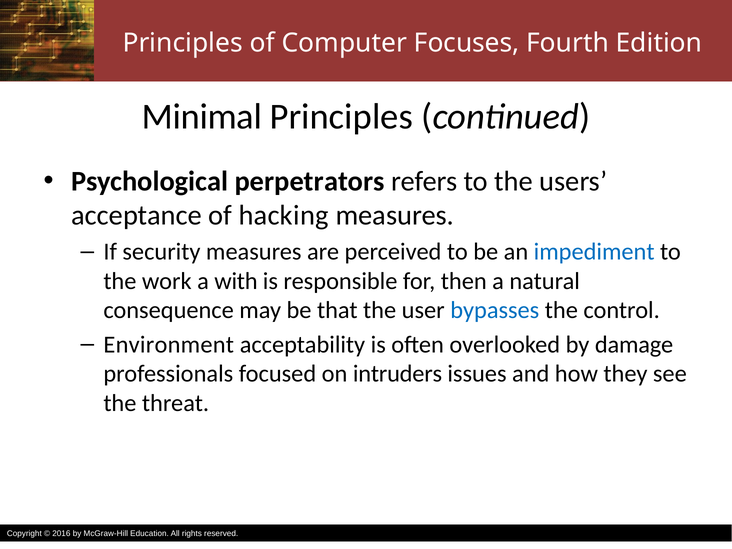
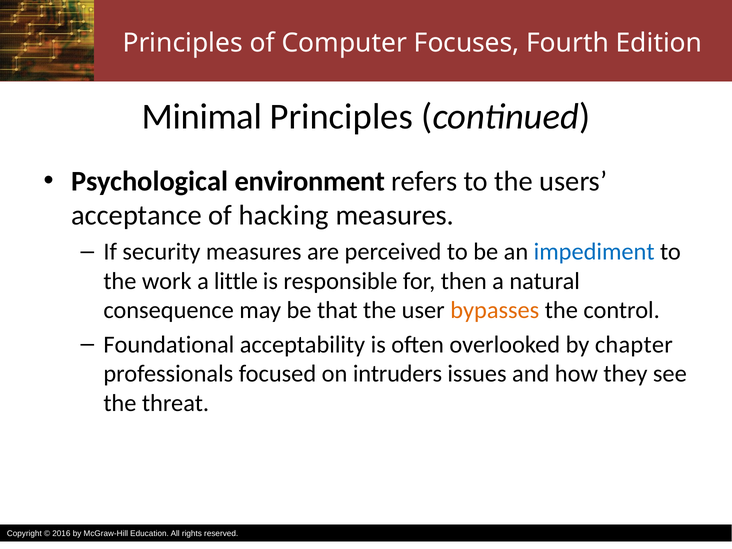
perpetrators: perpetrators -> environment
with: with -> little
bypasses colour: blue -> orange
Environment: Environment -> Foundational
damage: damage -> chapter
